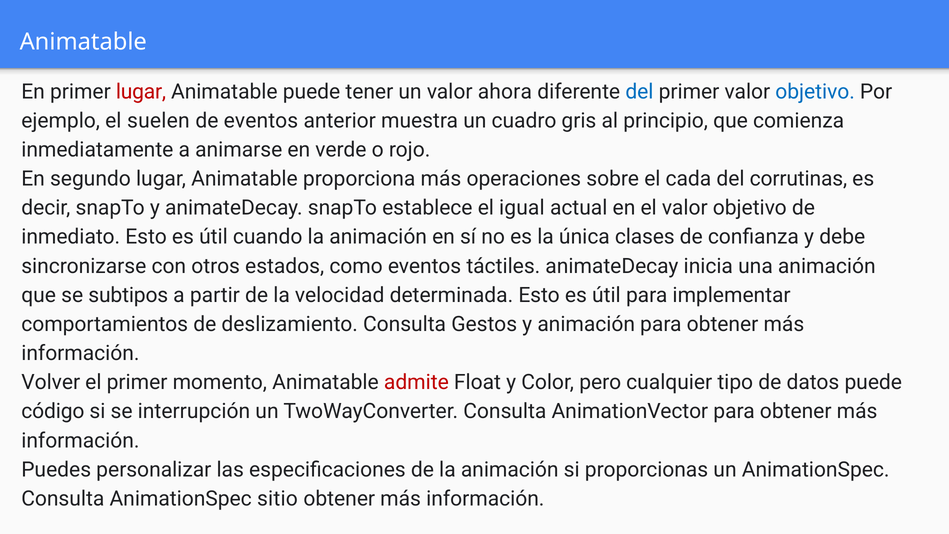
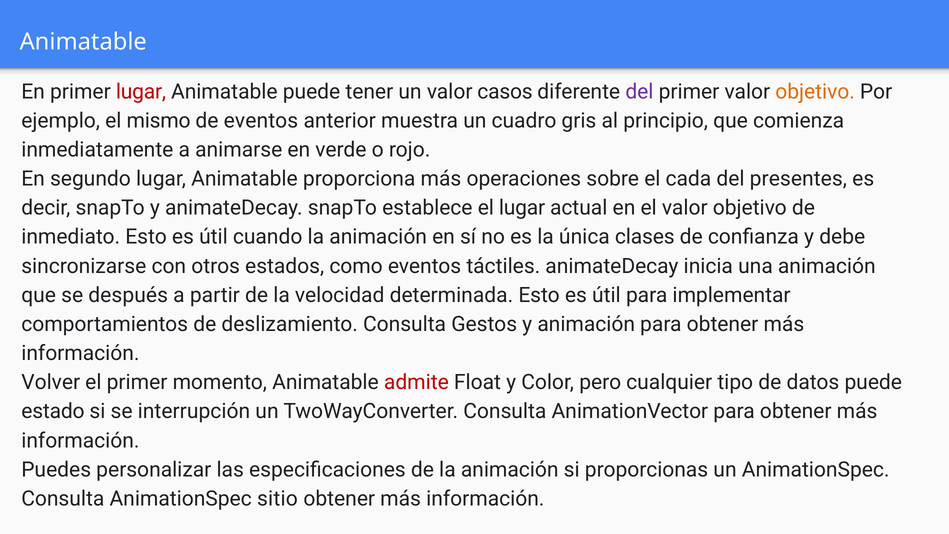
ahora: ahora -> casos
del at (639, 92) colour: blue -> purple
objetivo at (815, 92) colour: blue -> orange
suelen: suelen -> mismo
corrutinas: corrutinas -> presentes
el igual: igual -> lugar
subtipos: subtipos -> después
código: código -> estado
